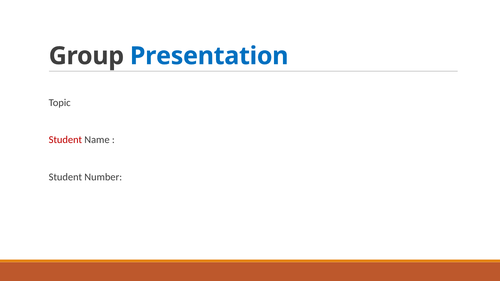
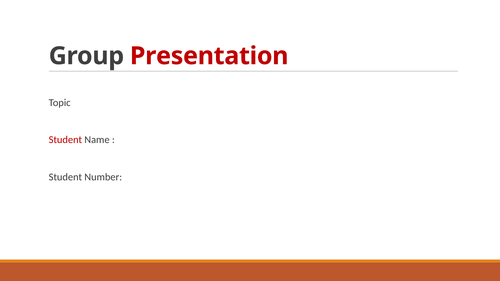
Presentation colour: blue -> red
